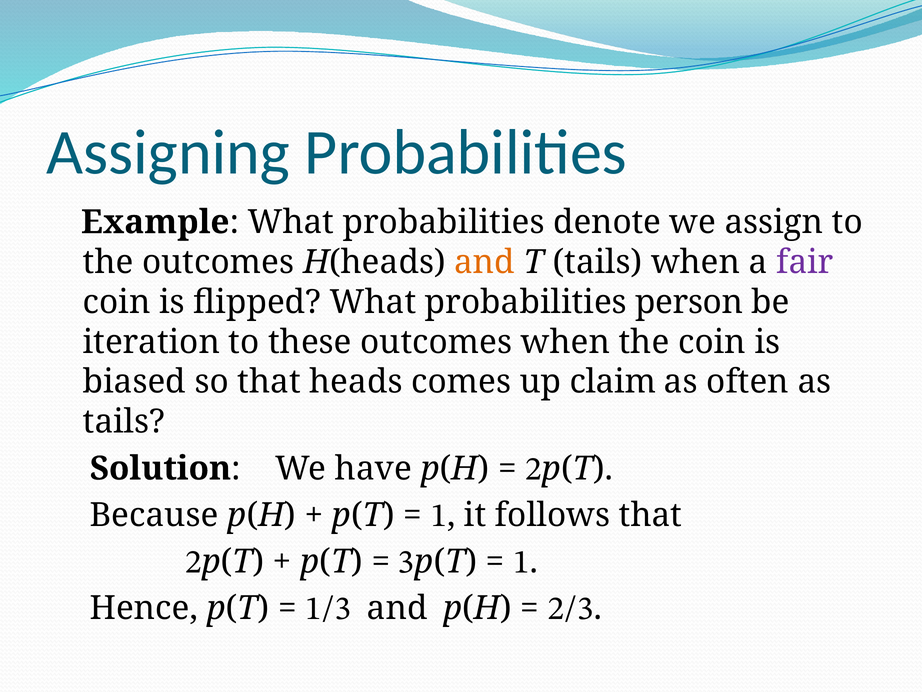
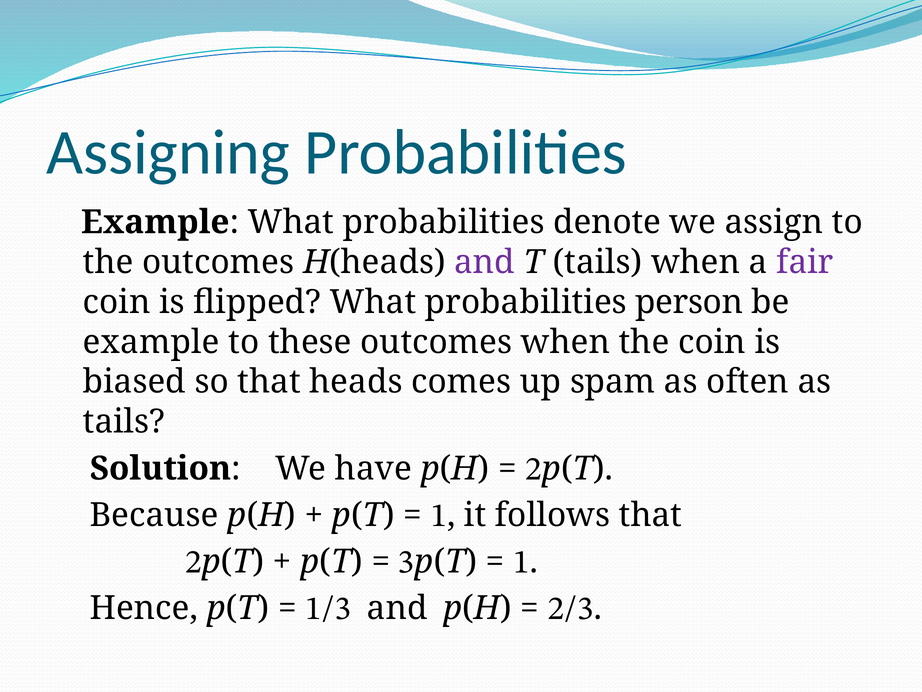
and at (485, 262) colour: orange -> purple
iteration at (151, 342): iteration -> example
claim: claim -> spam
